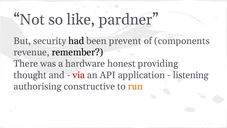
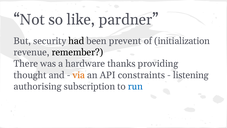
components: components -> initialization
honest: honest -> thanks
via colour: red -> orange
application: application -> constraints
constructive: constructive -> subscription
run colour: orange -> blue
